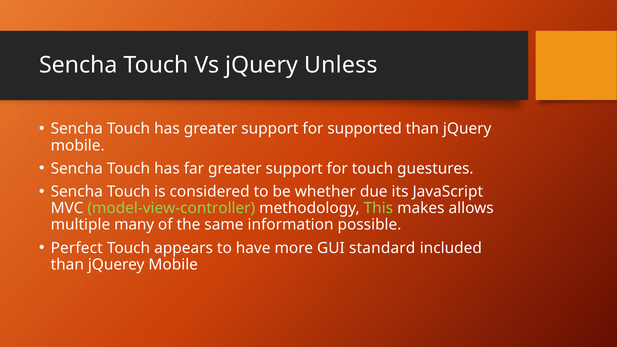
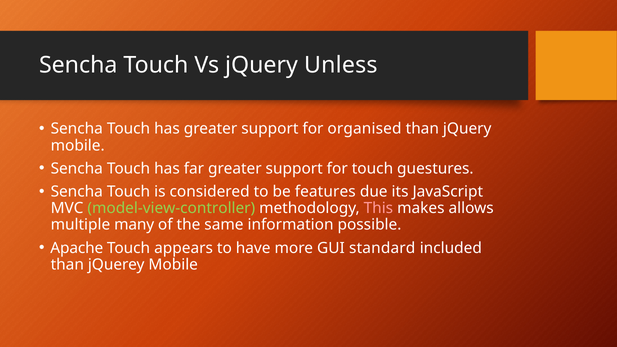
supported: supported -> organised
whether: whether -> features
This colour: light green -> pink
Perfect: Perfect -> Apache
